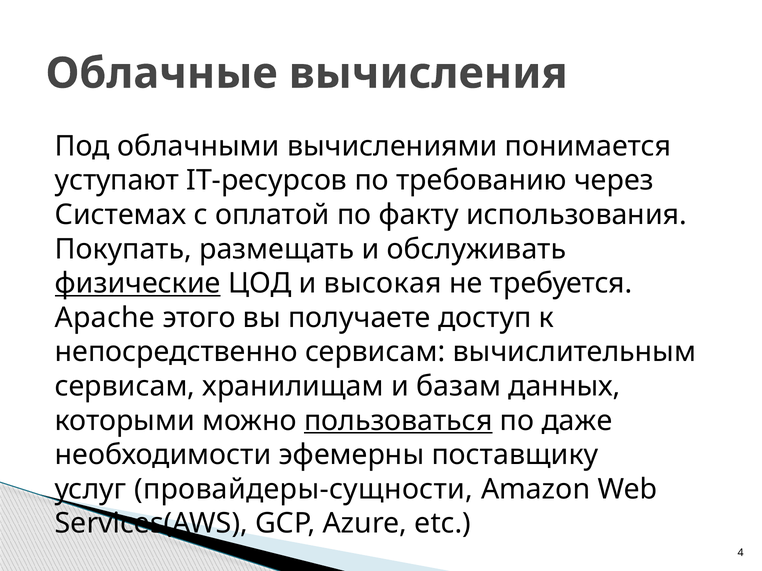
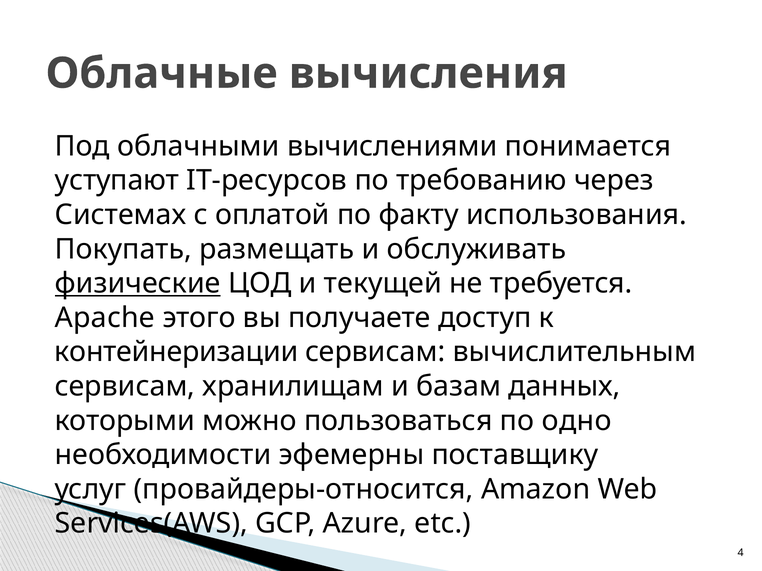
высокая: высокая -> текущей
непосредственно: непосредственно -> контейнеризации
пользоваться underline: present -> none
даже: даже -> одно
провайдеры-сущности: провайдеры-сущности -> провайдеры-относится
